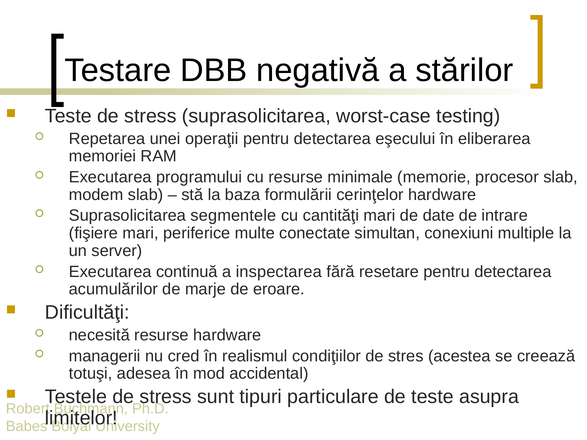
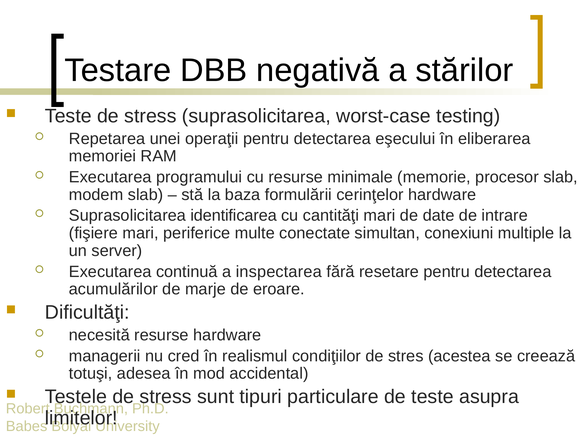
segmentele: segmentele -> identificarea
